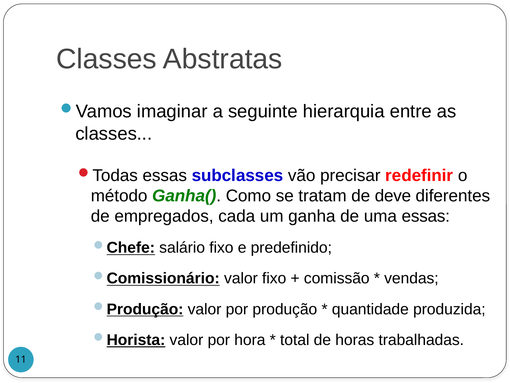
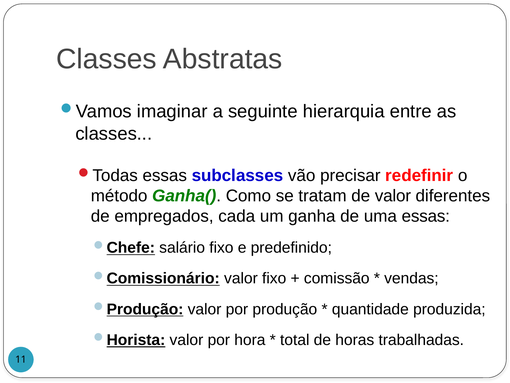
de deve: deve -> valor
